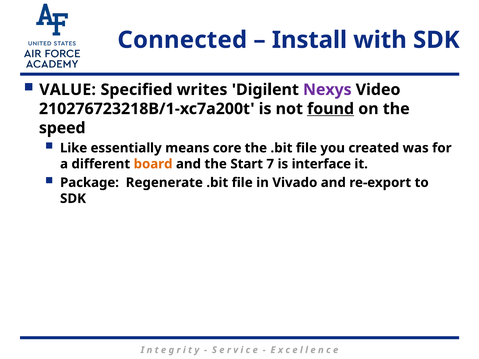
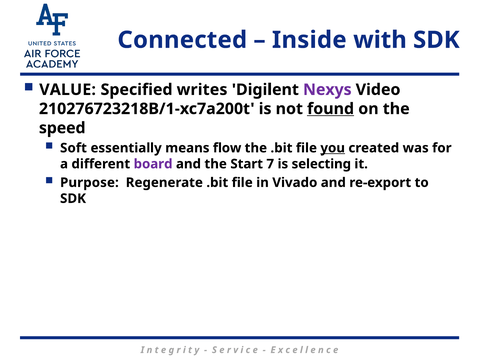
Install: Install -> Inside
Like: Like -> Soft
core: core -> flow
you underline: none -> present
board colour: orange -> purple
interface: interface -> selecting
Package: Package -> Purpose
